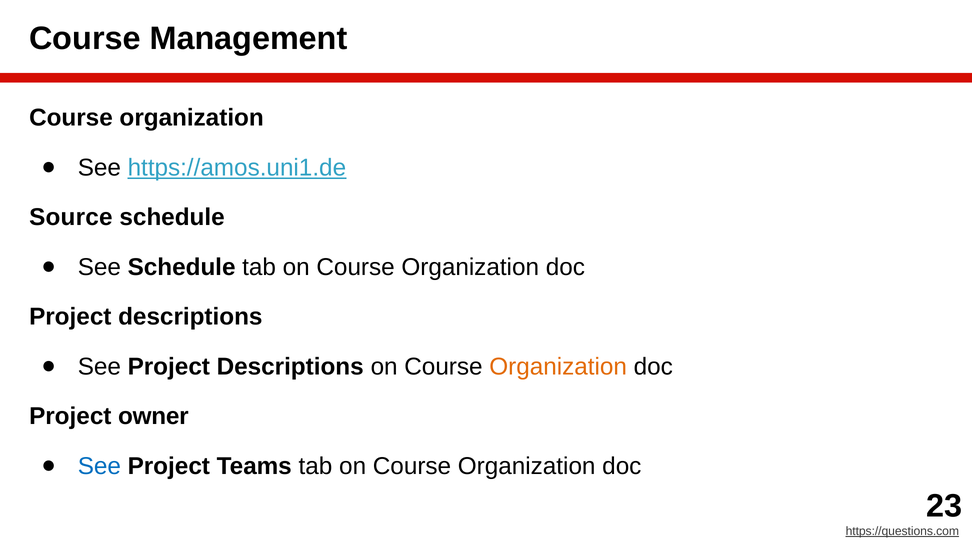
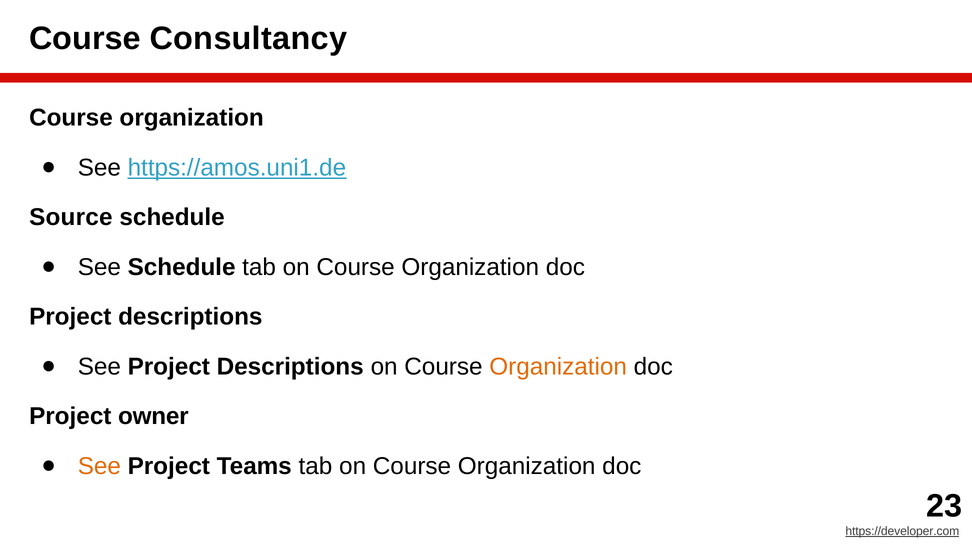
Management: Management -> Consultancy
See at (99, 466) colour: blue -> orange
https://questions.com: https://questions.com -> https://developer.com
